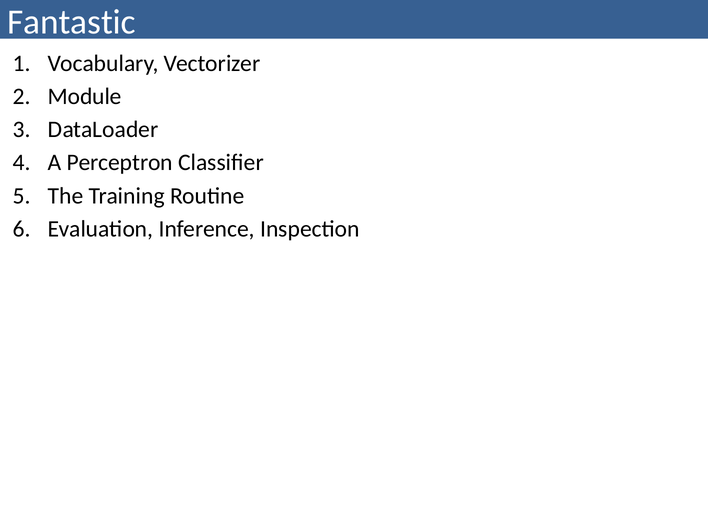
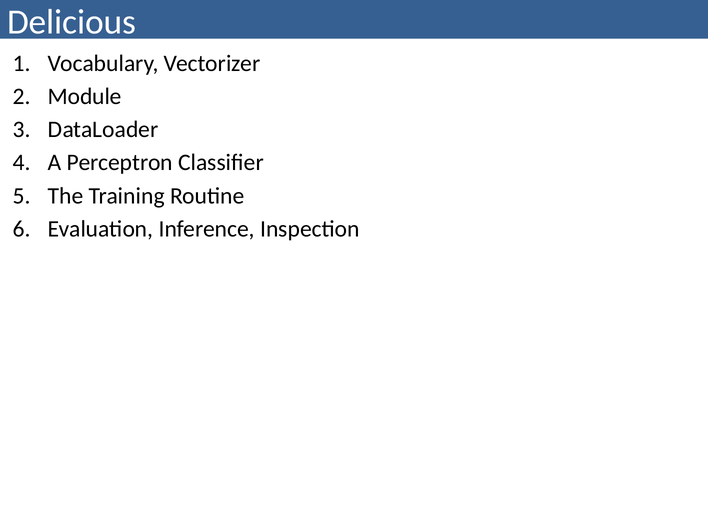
Fantastic: Fantastic -> Delicious
